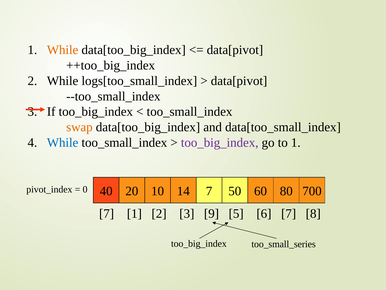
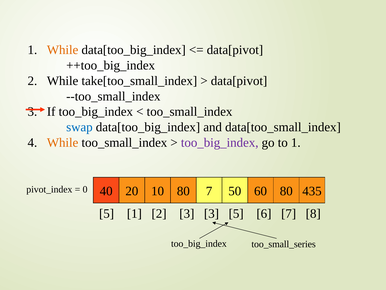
logs[too_small_index: logs[too_small_index -> take[too_small_index
swap colour: orange -> blue
While at (63, 142) colour: blue -> orange
10 14: 14 -> 80
700: 700 -> 435
7 at (107, 213): 7 -> 5
3 9: 9 -> 3
